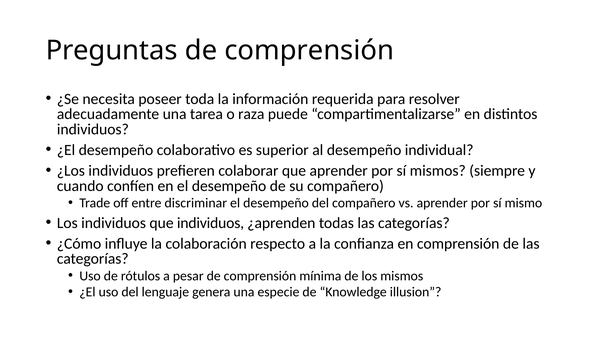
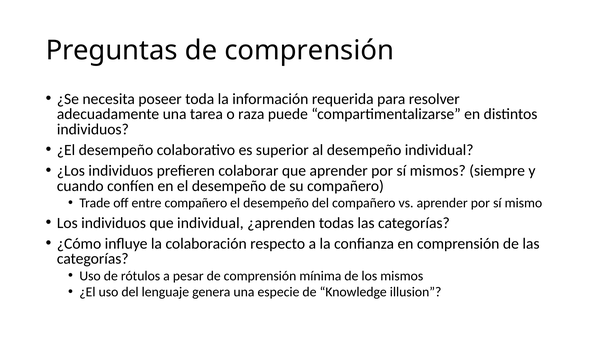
entre discriminar: discriminar -> compañero
que individuos: individuos -> individual
